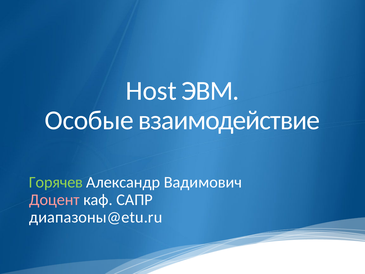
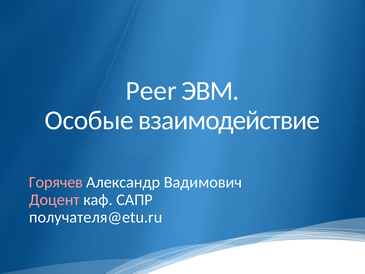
Host: Host -> Peer
Горячев colour: light green -> pink
диапазоны@etu.ru: диапазоны@etu.ru -> получателя@etu.ru
